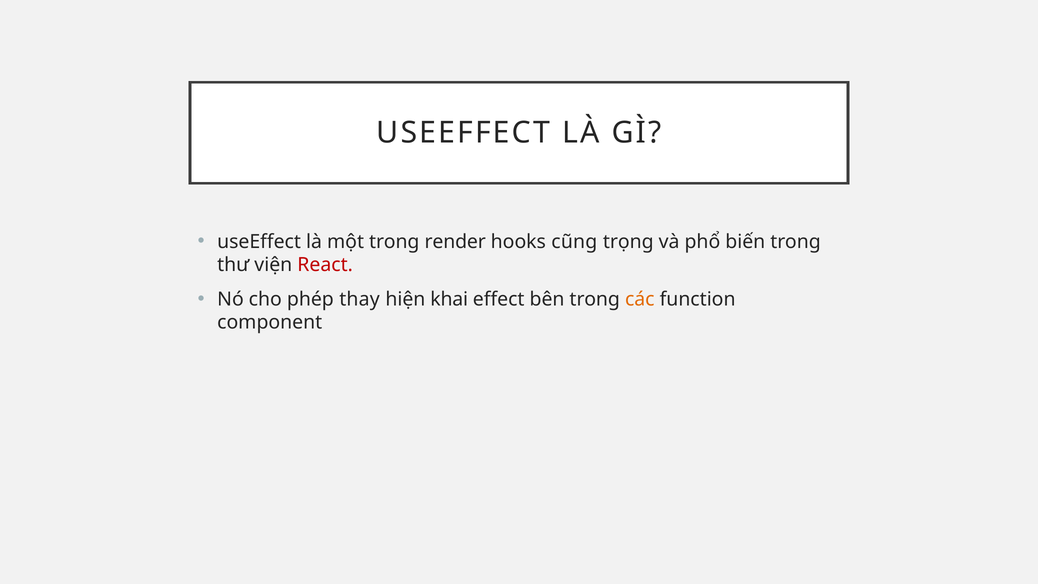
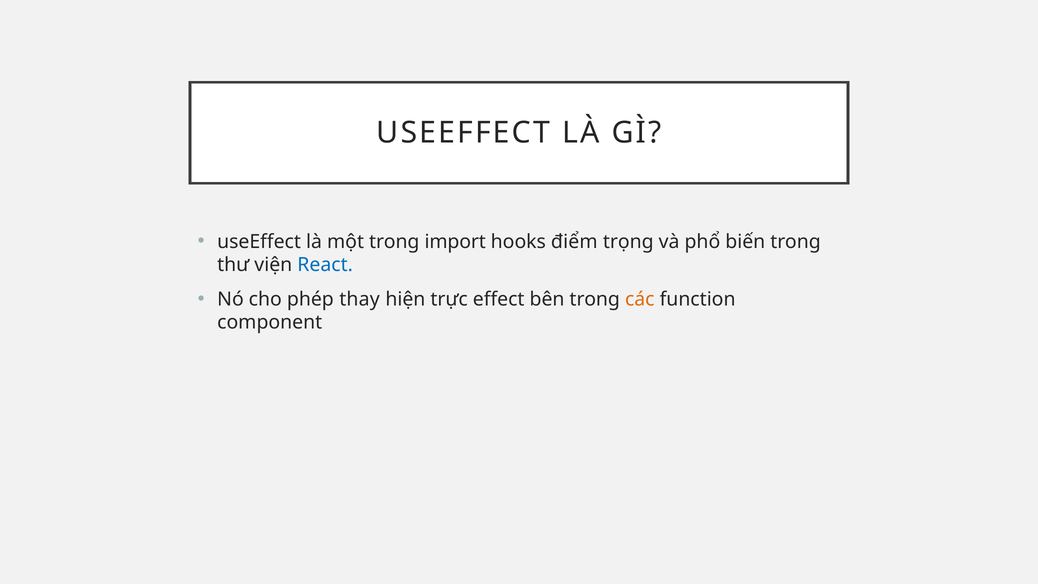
render: render -> import
cũng: cũng -> điểm
React colour: red -> blue
khai: khai -> trực
